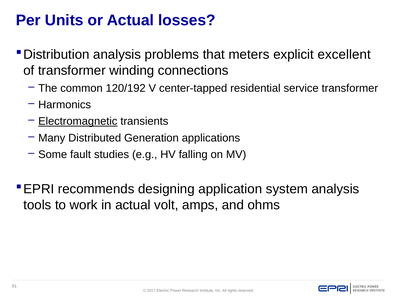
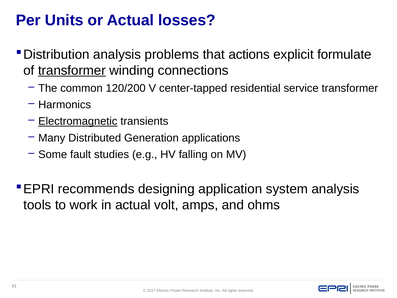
meters: meters -> actions
excellent: excellent -> formulate
transformer at (72, 70) underline: none -> present
120/192: 120/192 -> 120/200
